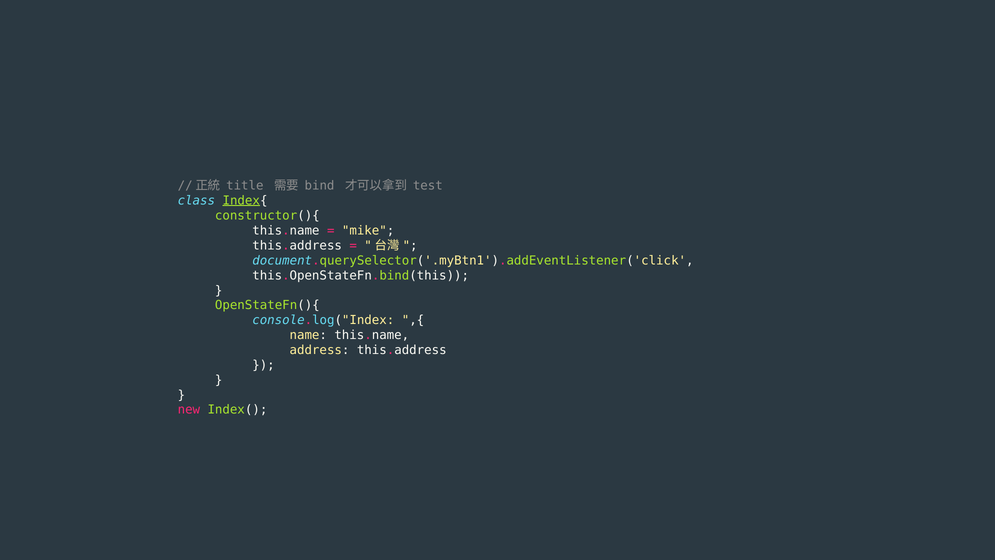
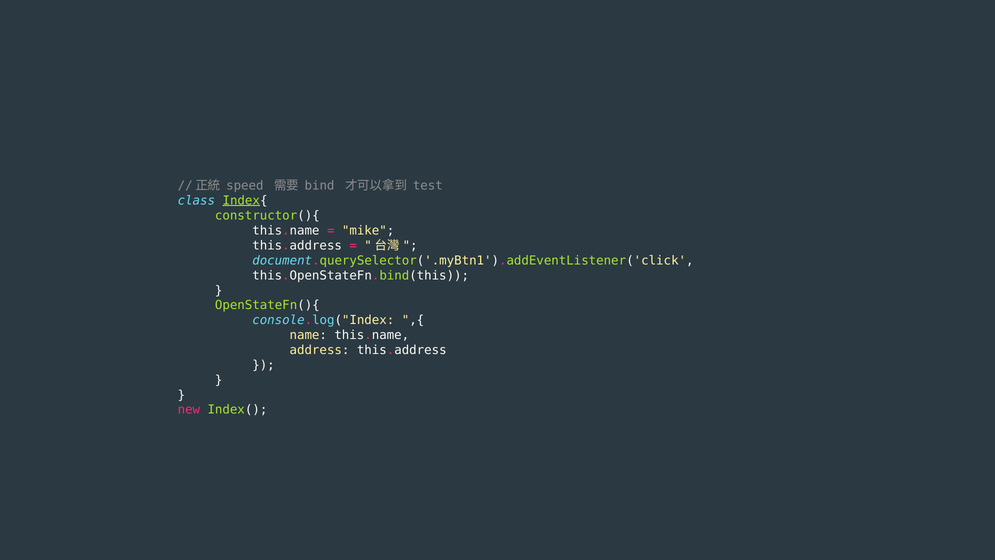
title: title -> speed
